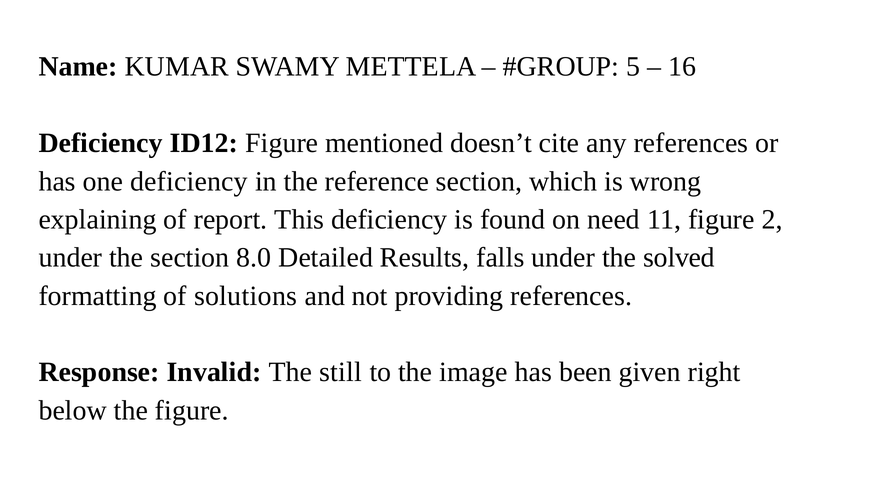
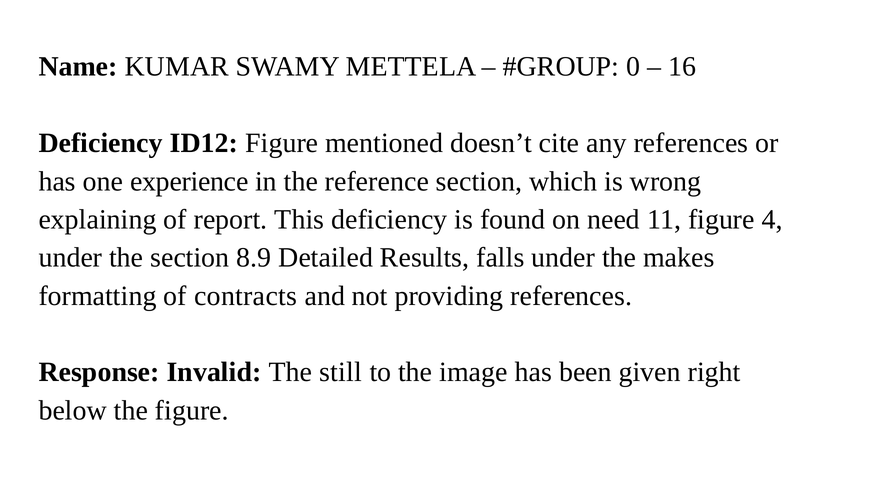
5: 5 -> 0
one deficiency: deficiency -> experience
2: 2 -> 4
8.0: 8.0 -> 8.9
solved: solved -> makes
solutions: solutions -> contracts
